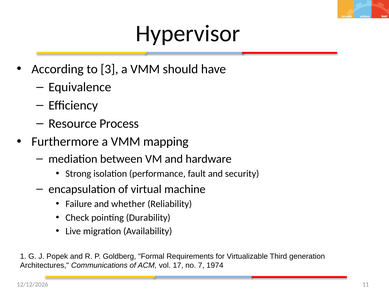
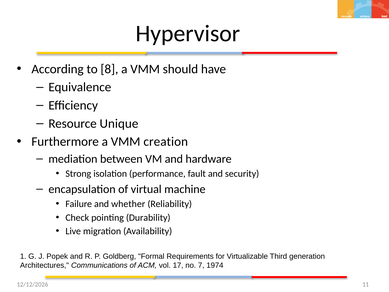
3: 3 -> 8
Process: Process -> Unique
mapping: mapping -> creation
